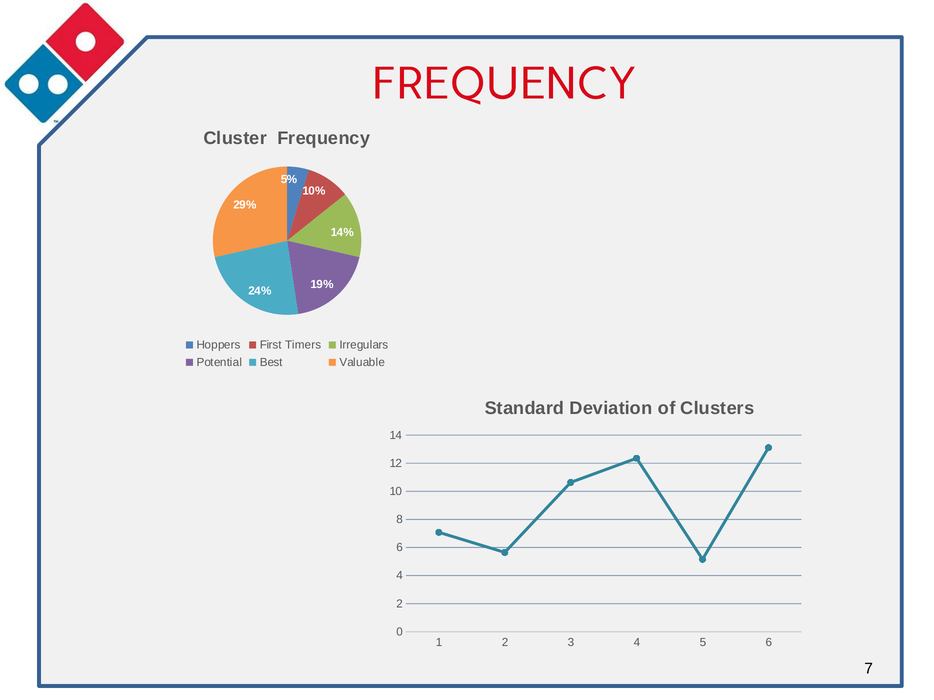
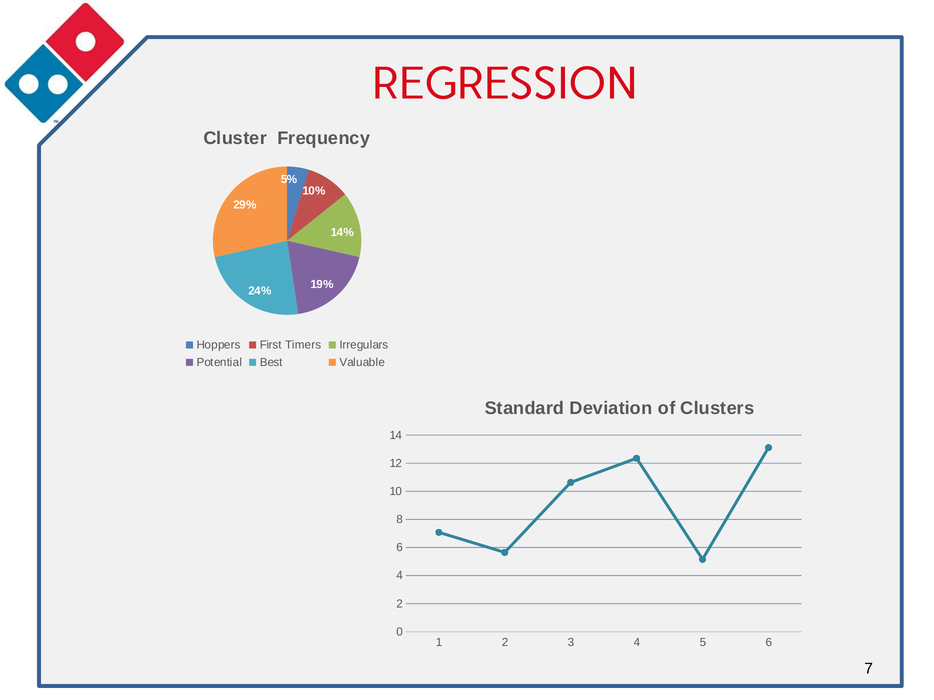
FREQUENCY at (504, 84): FREQUENCY -> REGRESSION
